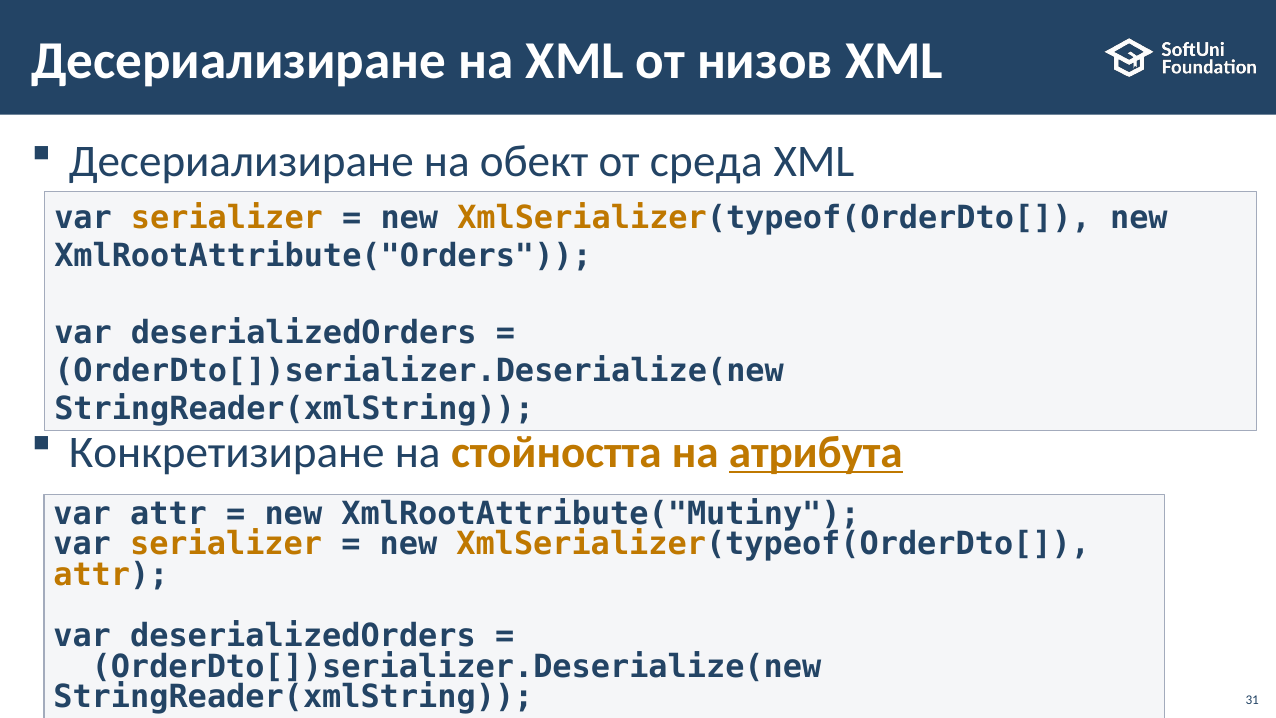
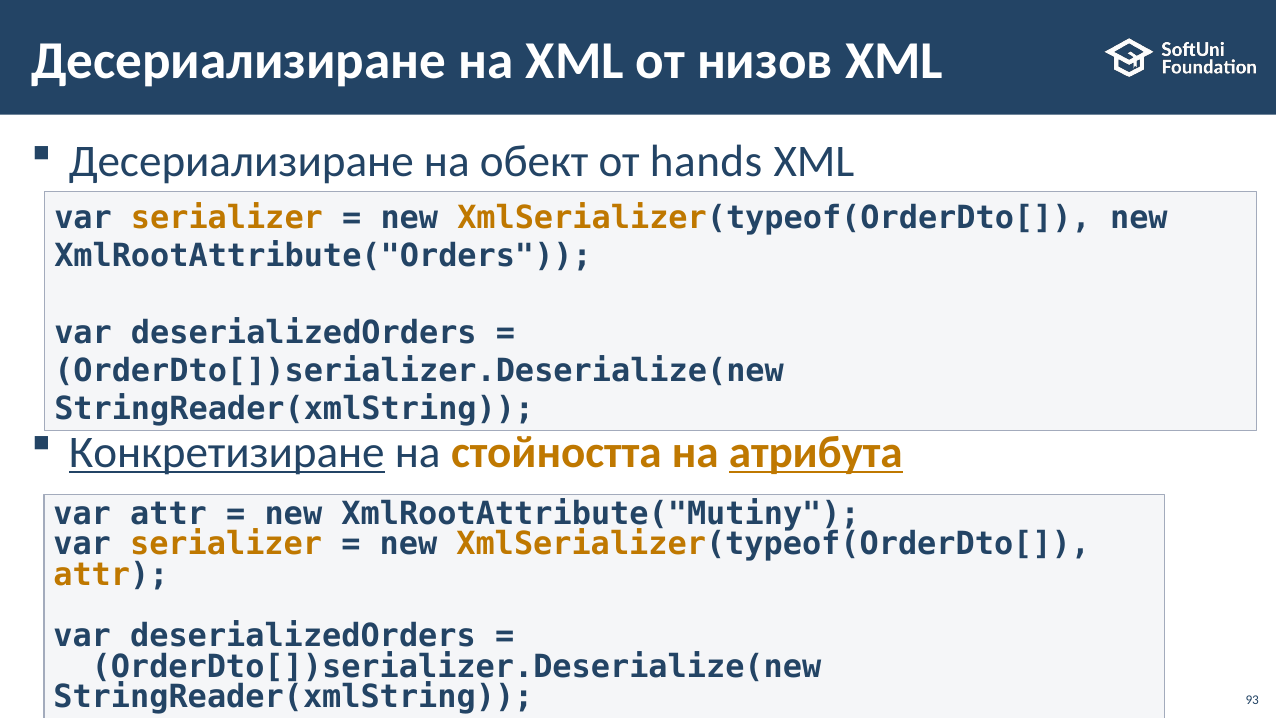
среда: среда -> hands
Конкретизиране underline: none -> present
31: 31 -> 93
